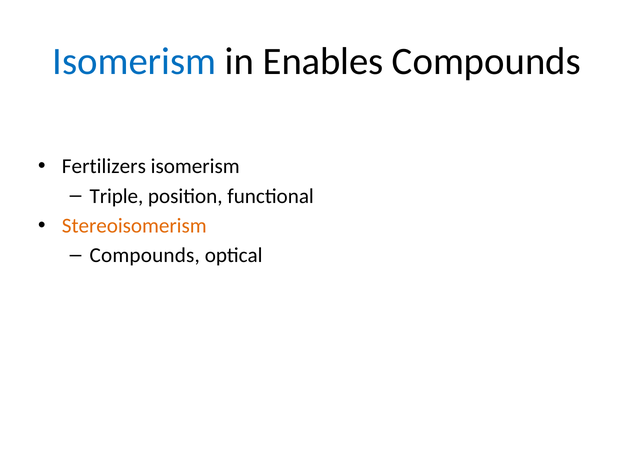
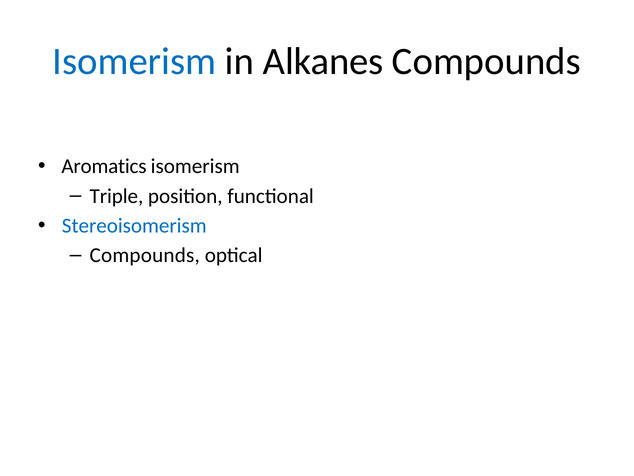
Enables: Enables -> Alkanes
Fertilizers: Fertilizers -> Aromatics
Stereoisomerism colour: orange -> blue
